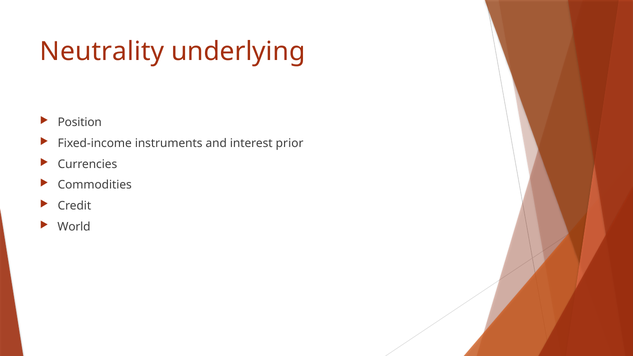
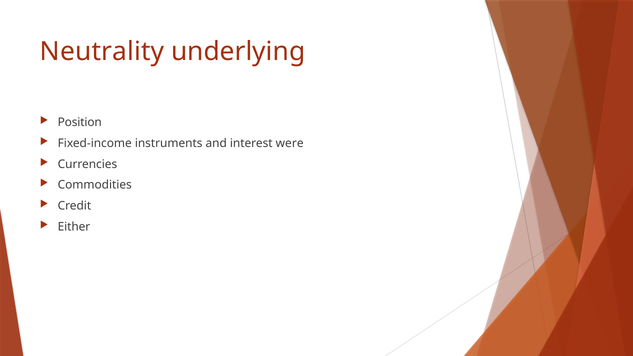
prior: prior -> were
World: World -> Either
